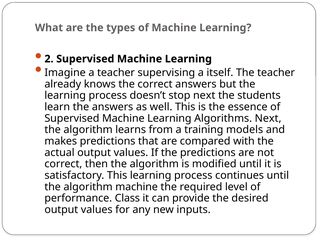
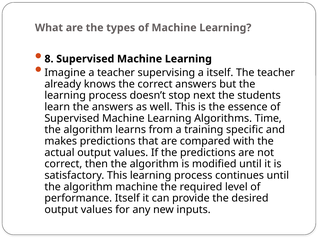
2: 2 -> 8
Algorithms Next: Next -> Time
models: models -> specific
performance Class: Class -> Itself
